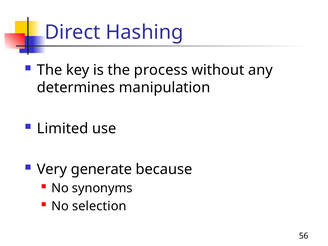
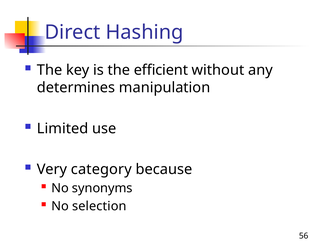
process: process -> efficient
generate: generate -> category
